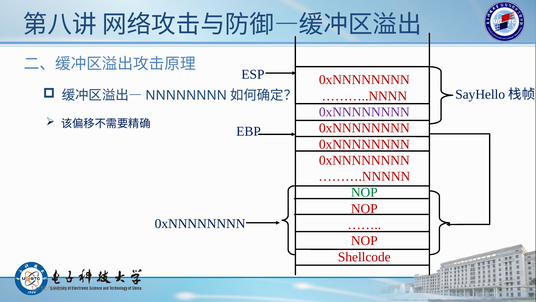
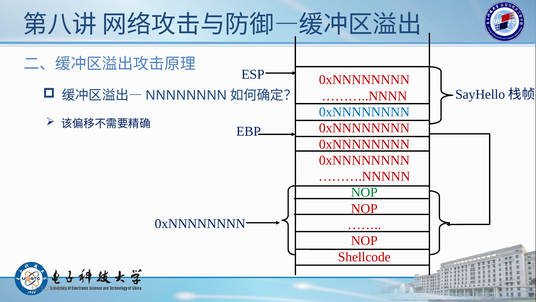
0xNNNNNNNN at (364, 112) colour: purple -> blue
